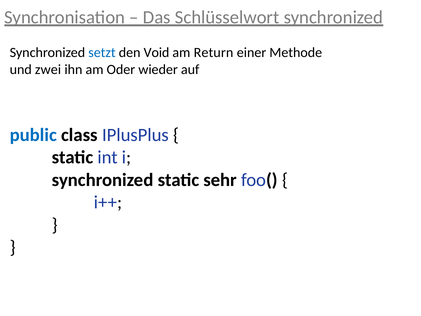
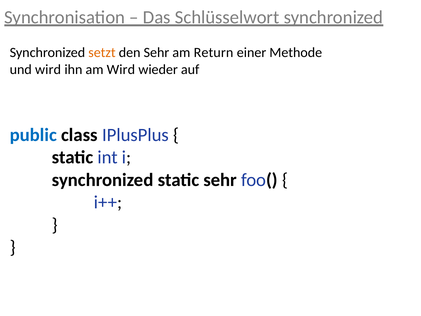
setzt colour: blue -> orange
den Void: Void -> Sehr
und zwei: zwei -> wird
am Oder: Oder -> Wird
